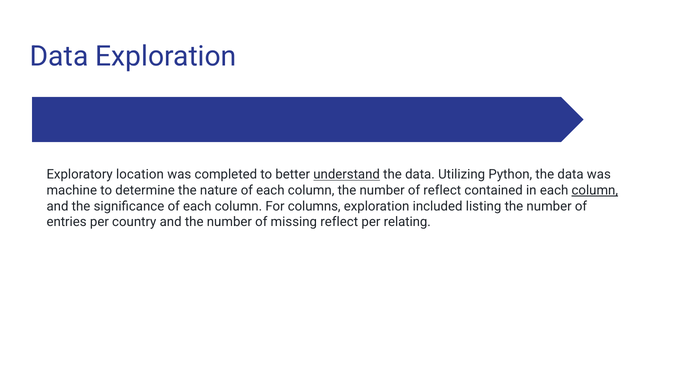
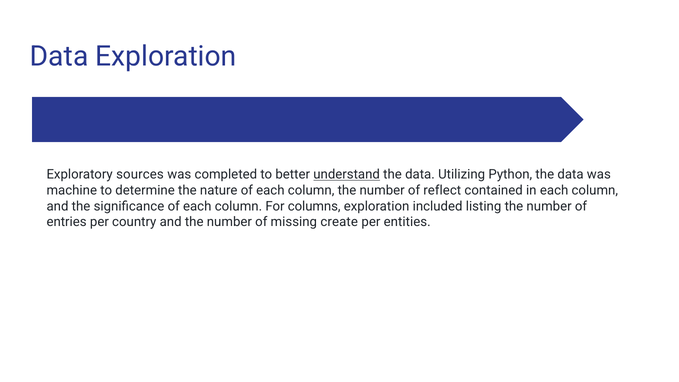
location: location -> sources
column at (595, 190) underline: present -> none
missing reflect: reflect -> create
relating: relating -> entities
